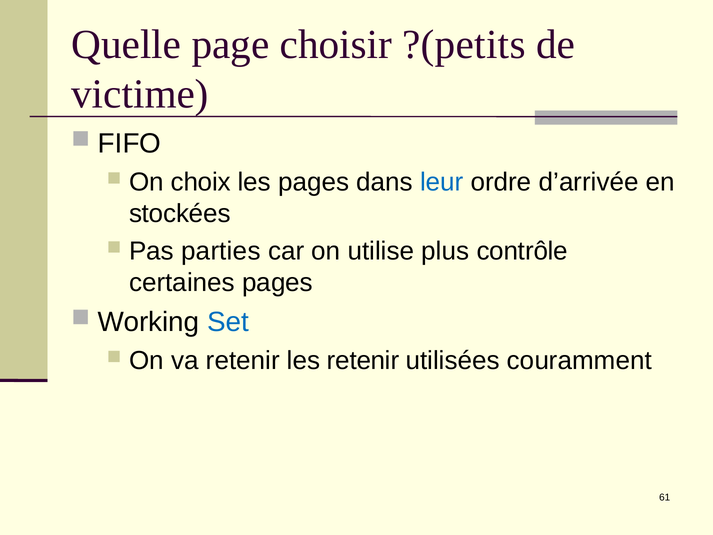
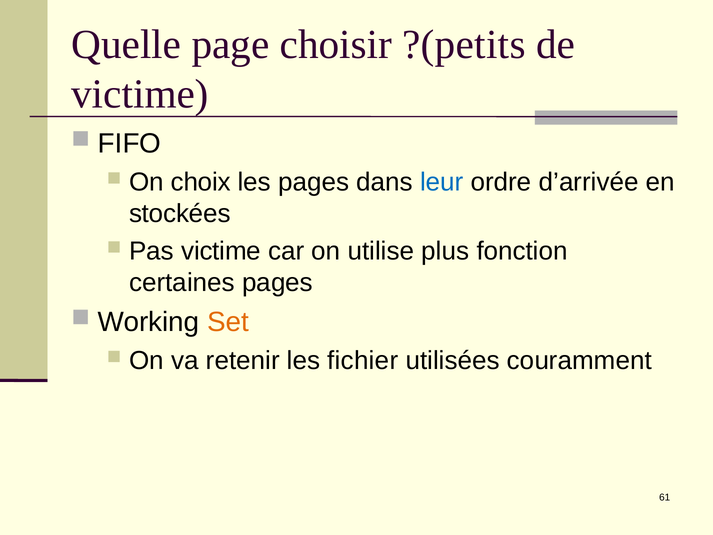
Pas parties: parties -> victime
contrôle: contrôle -> fonction
Set colour: blue -> orange
les retenir: retenir -> fichier
